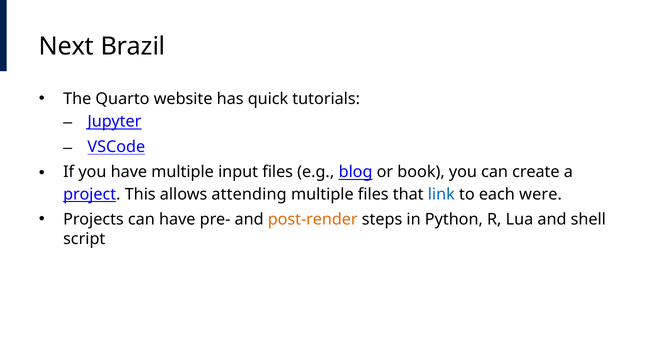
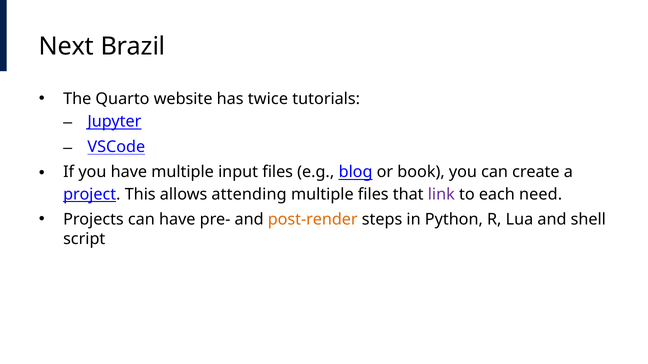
quick: quick -> twice
link colour: blue -> purple
were: were -> need
